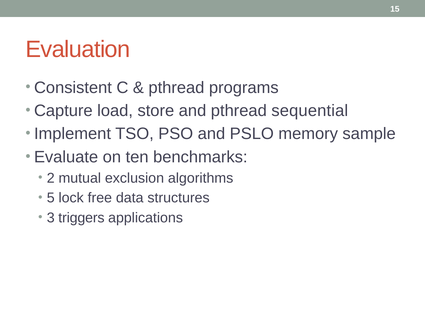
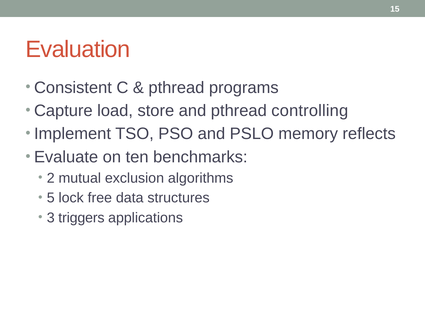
sequential: sequential -> controlling
sample: sample -> reflects
